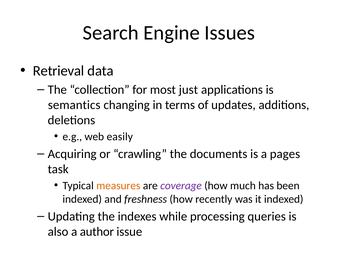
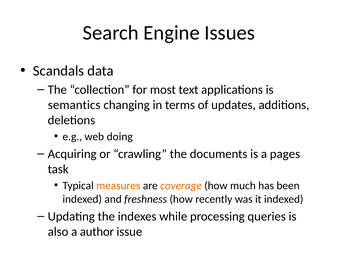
Retrieval: Retrieval -> Scandals
just: just -> text
easily: easily -> doing
coverage colour: purple -> orange
